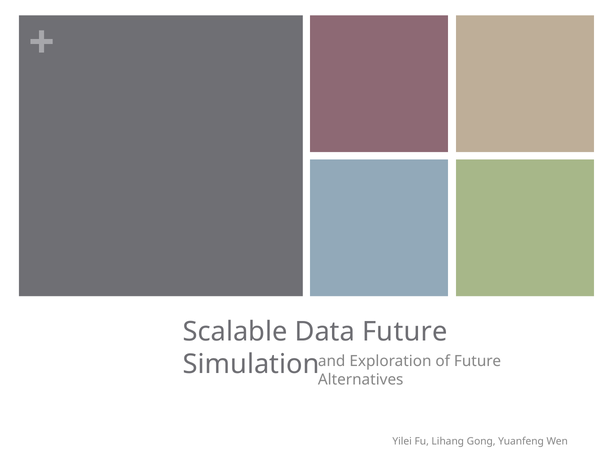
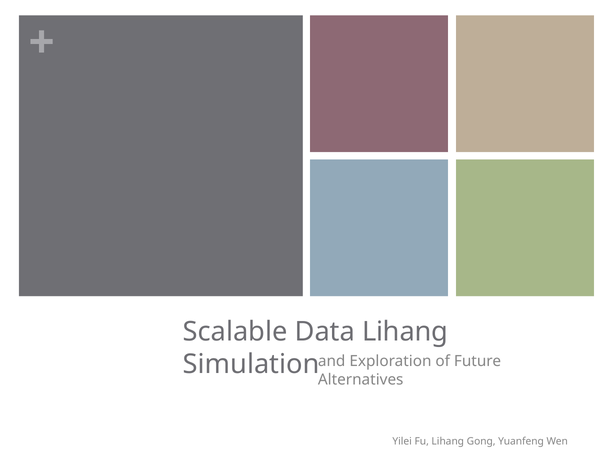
Data Future: Future -> Lihang
